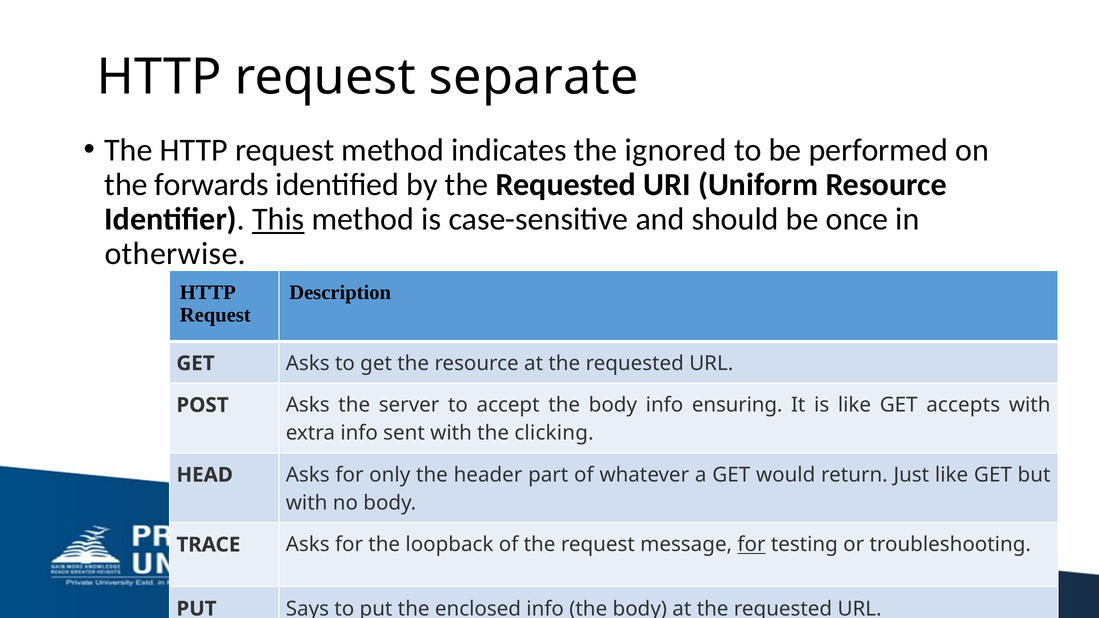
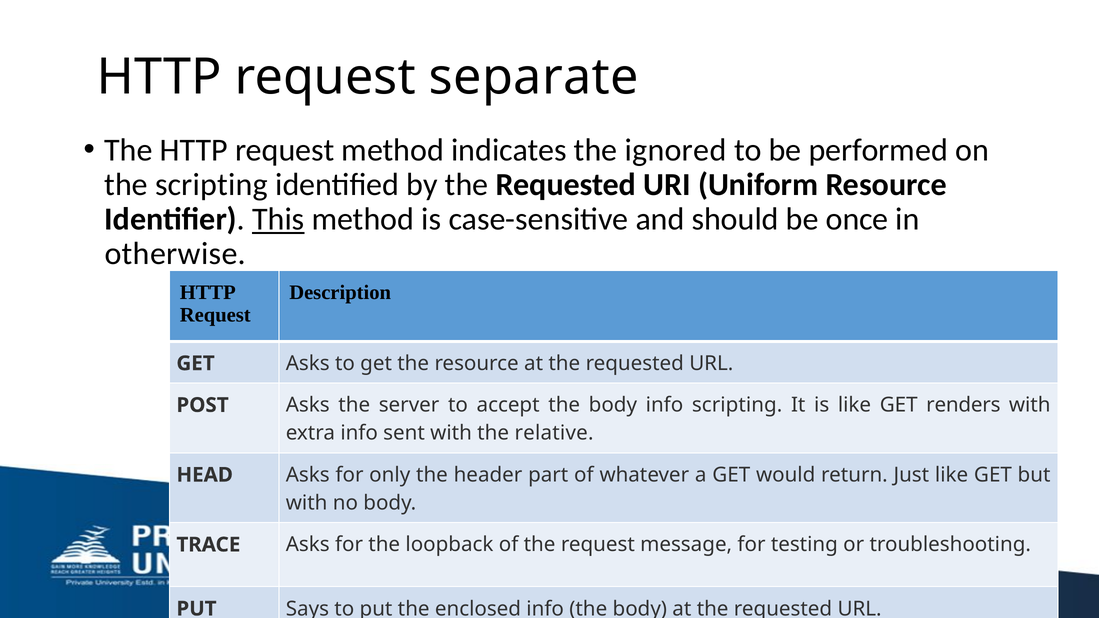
the forwards: forwards -> scripting
info ensuring: ensuring -> scripting
accepts: accepts -> renders
clicking: clicking -> relative
for at (751, 545) underline: present -> none
